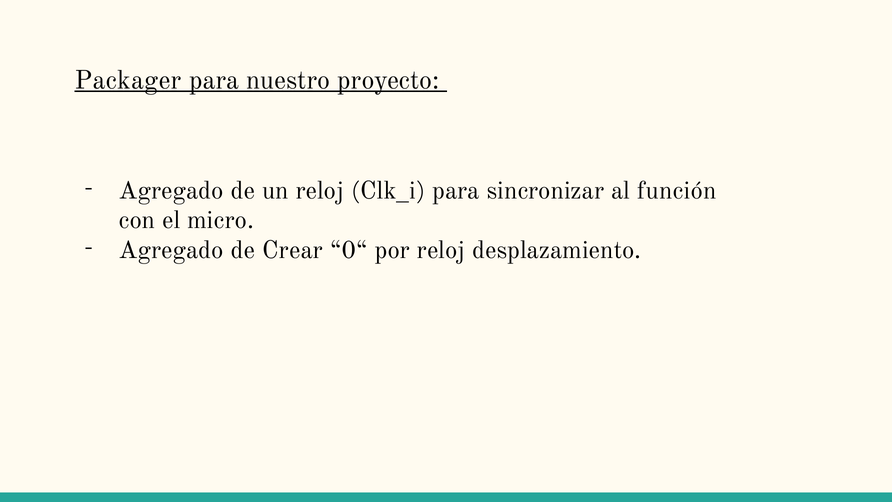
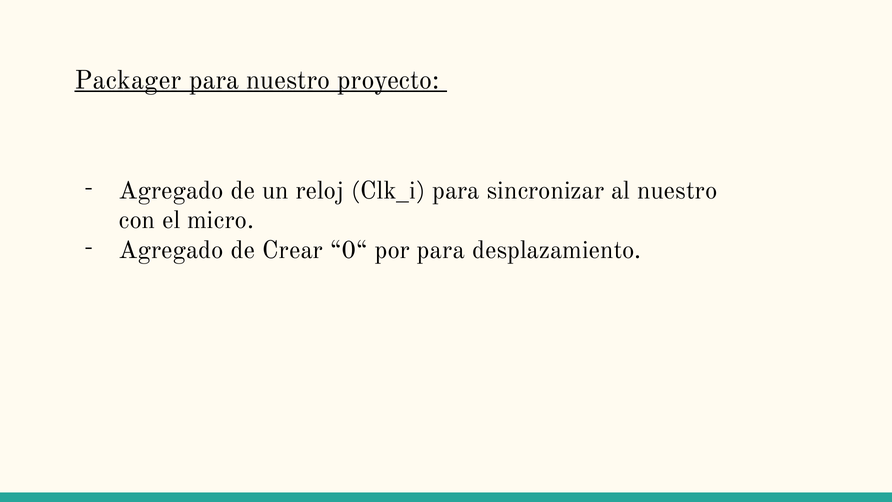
al función: función -> nuestro
por reloj: reloj -> para
